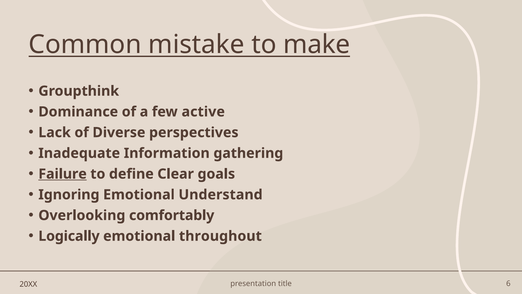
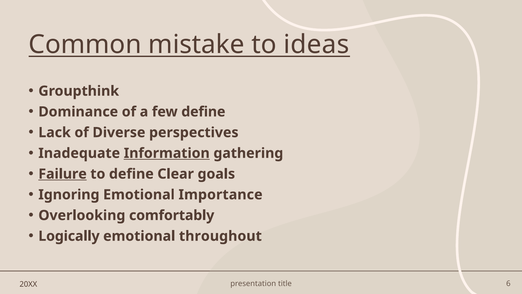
make: make -> ideas
few active: active -> define
Information underline: none -> present
Understand: Understand -> Importance
